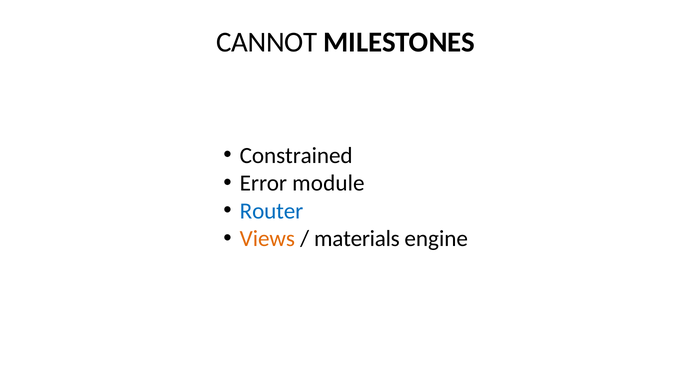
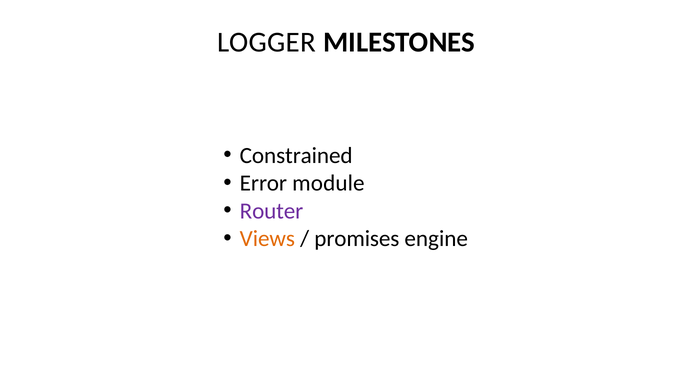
CANNOT: CANNOT -> LOGGER
Router colour: blue -> purple
materials: materials -> promises
